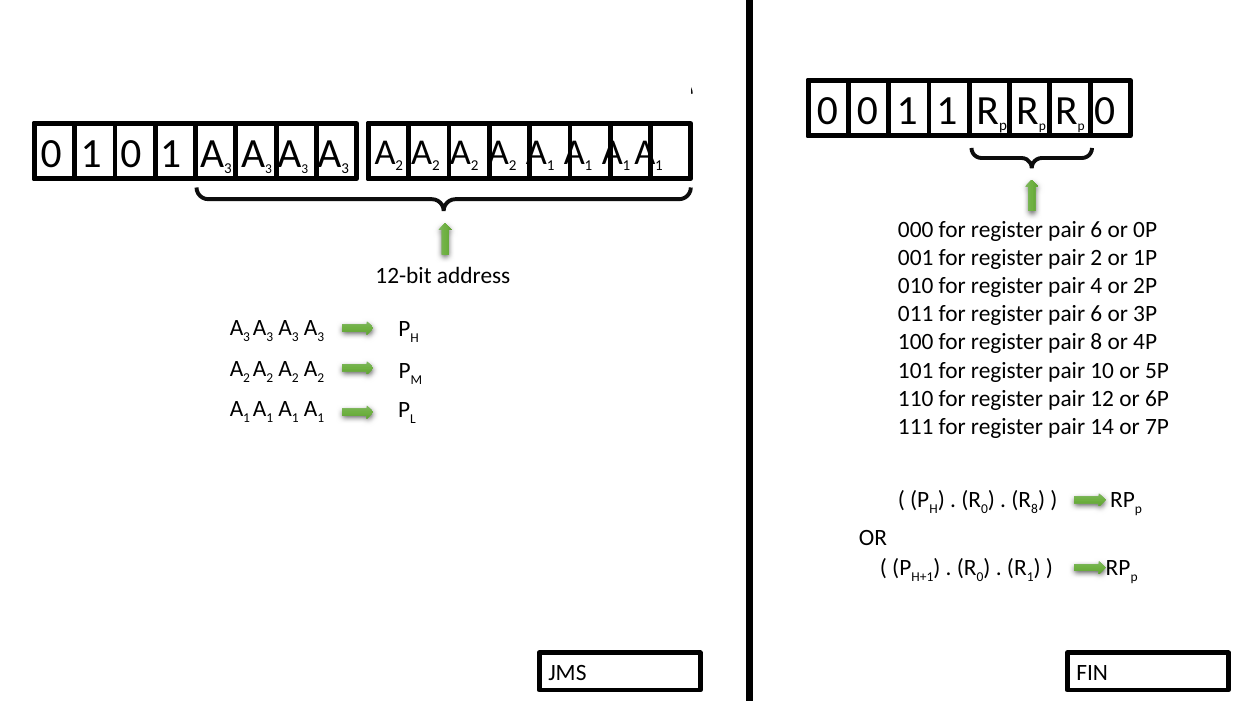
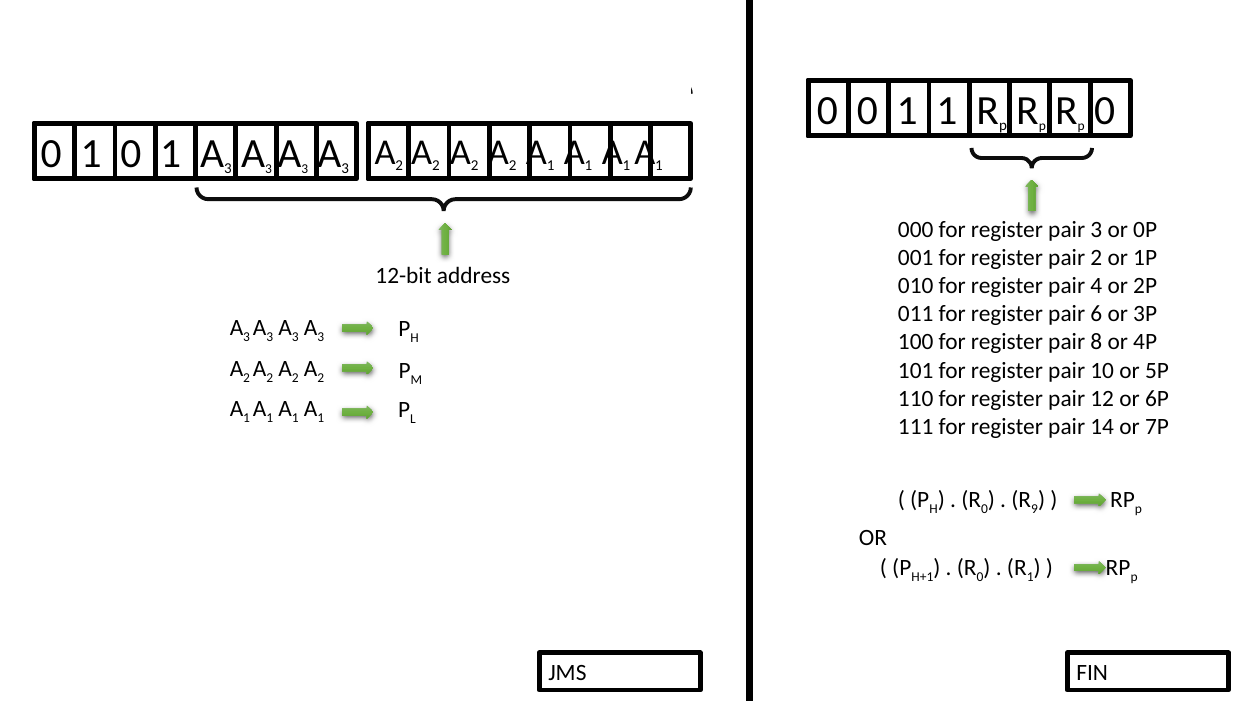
6 at (1096, 230): 6 -> 3
8 at (1035, 509): 8 -> 9
